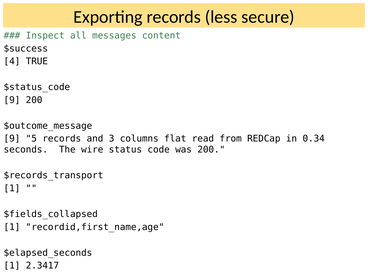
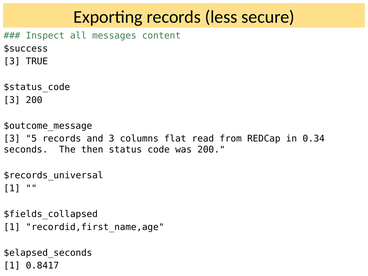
4 at (12, 61): 4 -> 3
9 at (12, 100): 9 -> 3
9 at (12, 139): 9 -> 3
wire: wire -> then
$records_transport: $records_transport -> $records_universal
2.3417: 2.3417 -> 0.8417
